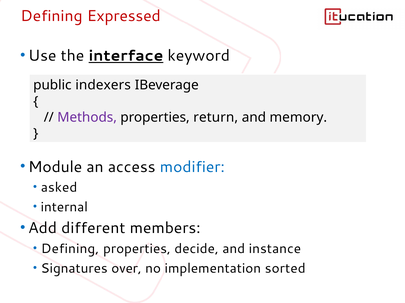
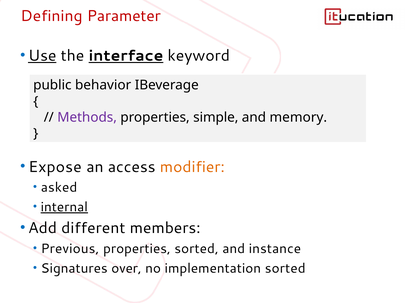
Expressed: Expressed -> Parameter
Use underline: none -> present
indexers: indexers -> behavior
return: return -> simple
Module: Module -> Expose
modifier colour: blue -> orange
internal underline: none -> present
Defining at (70, 249): Defining -> Previous
properties decide: decide -> sorted
